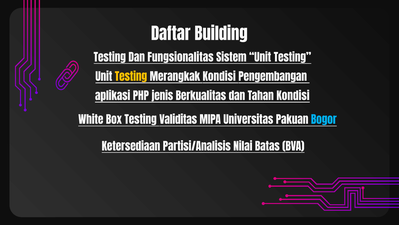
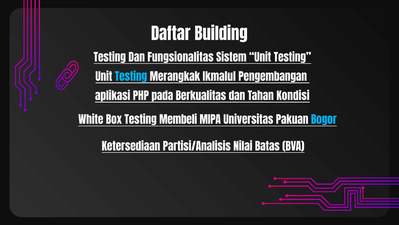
Testing at (131, 77) colour: yellow -> light blue
Merangkak Kondisi: Kondisi -> Ikmalul
jenis: jenis -> pada
Validitas: Validitas -> Membeli
